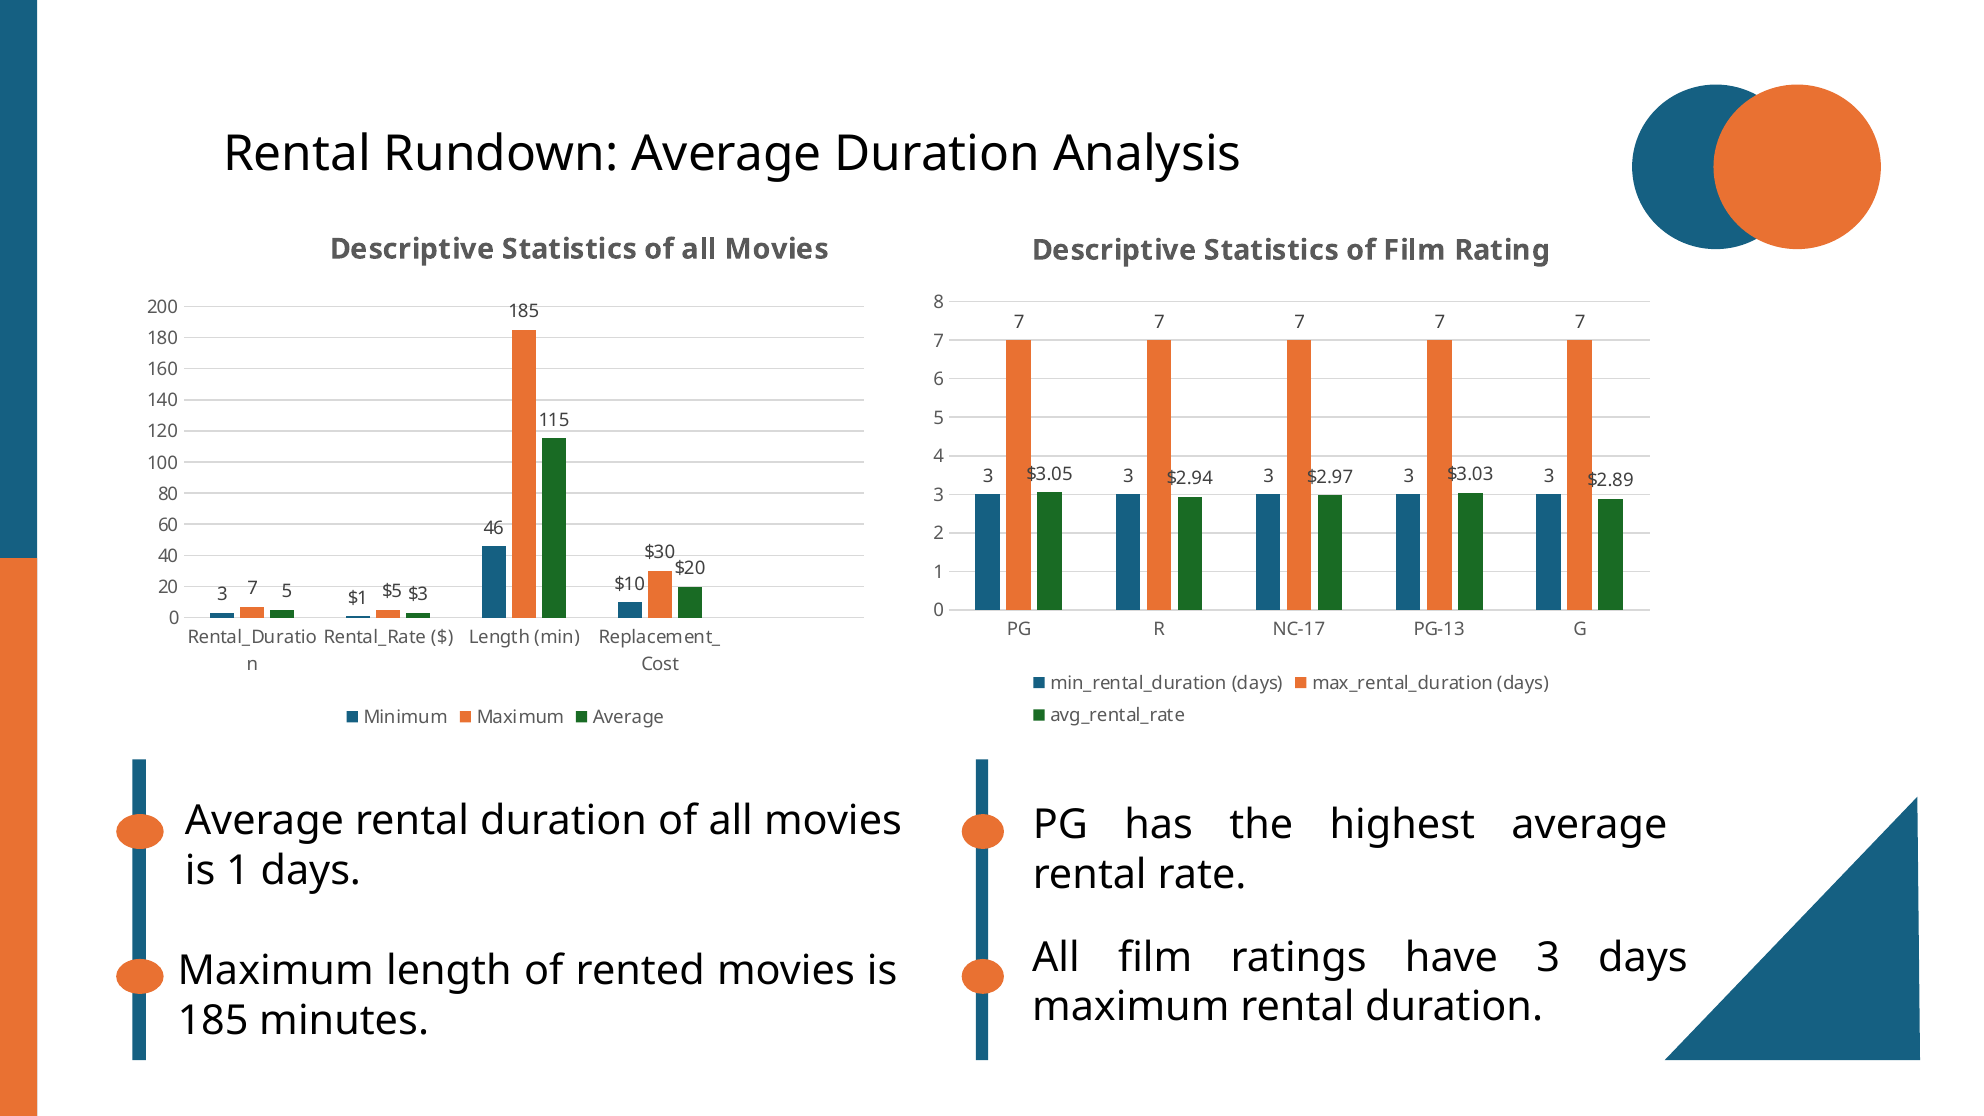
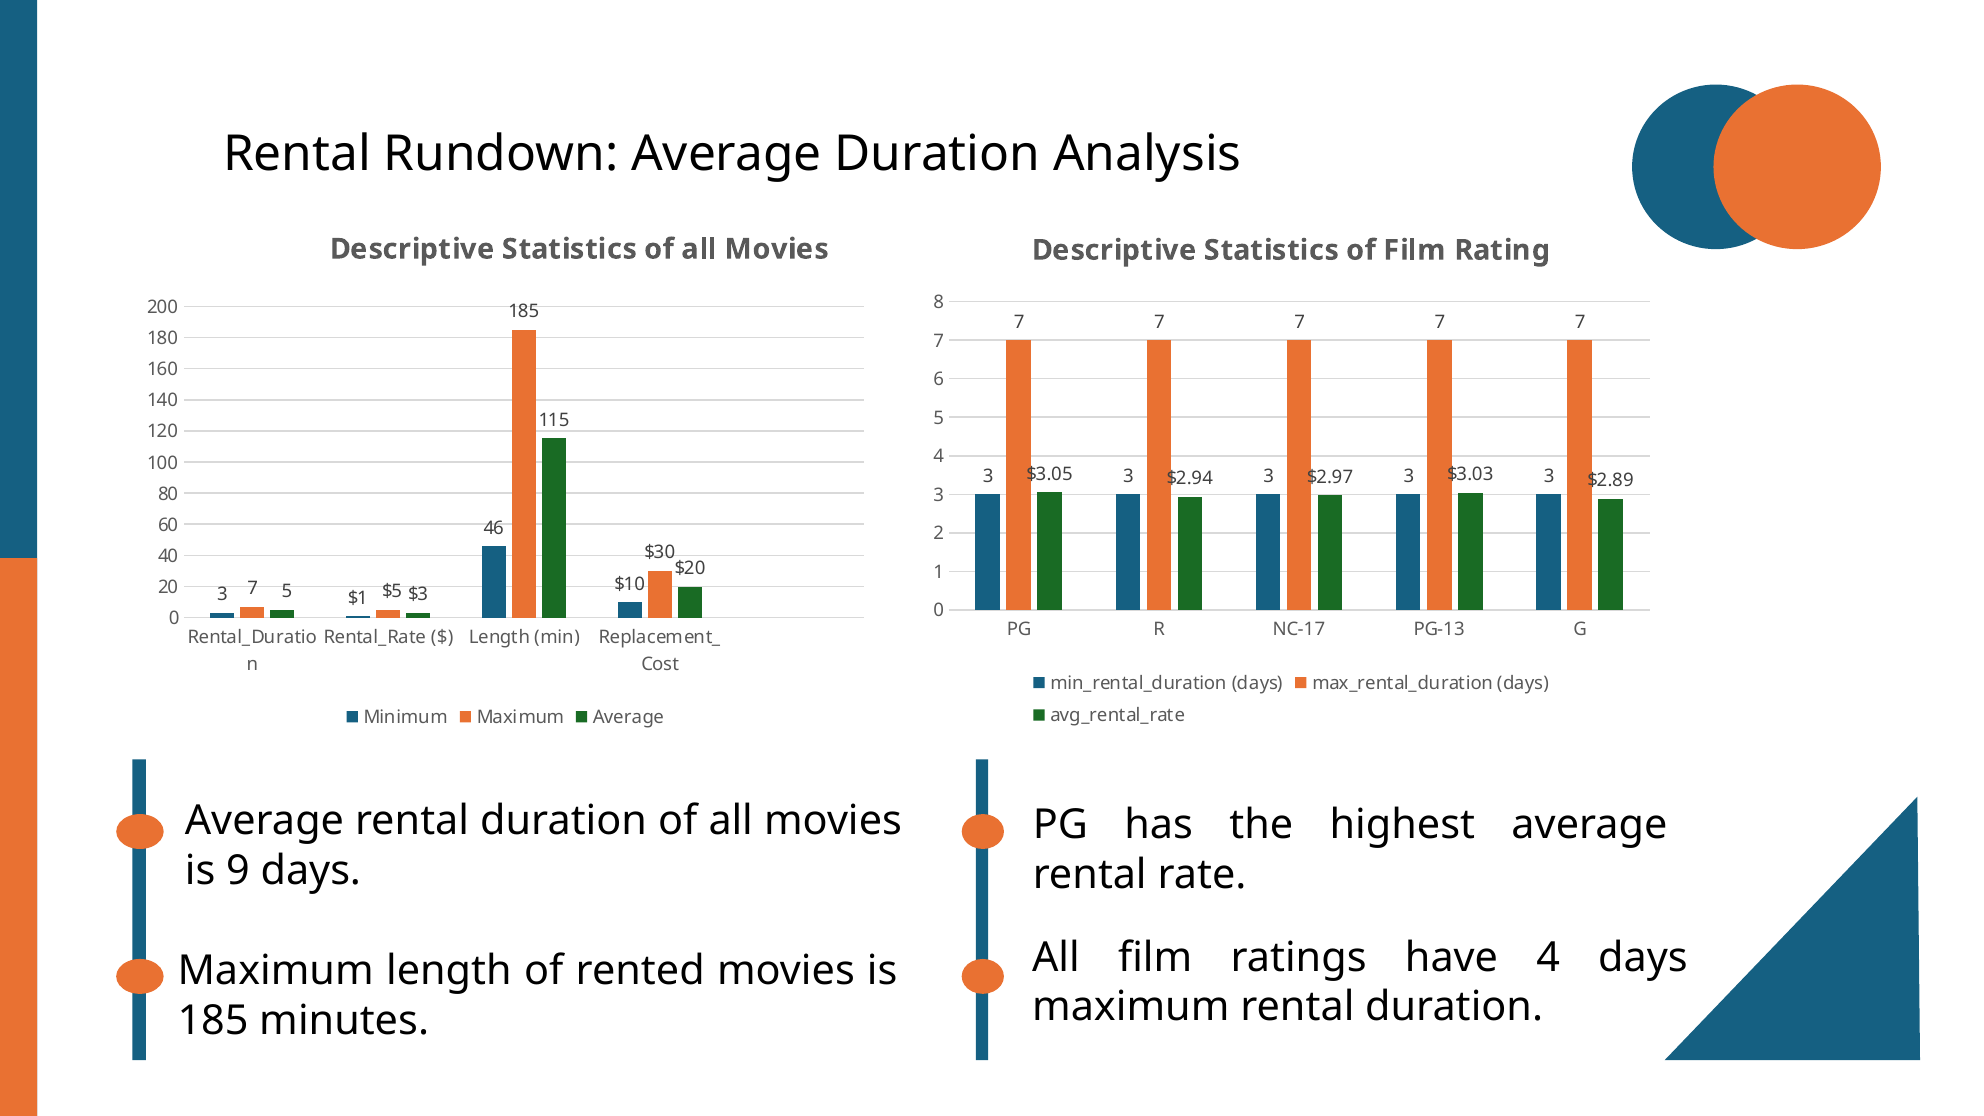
is 1: 1 -> 9
have 3: 3 -> 4
